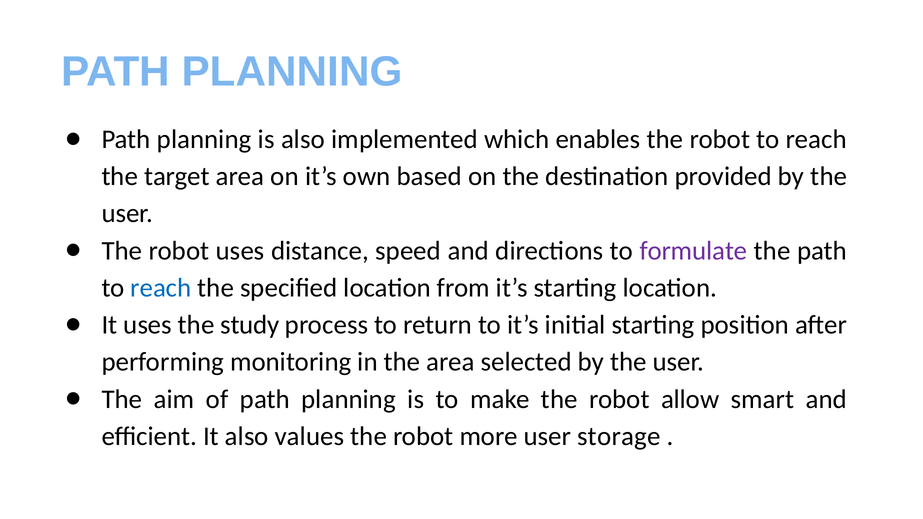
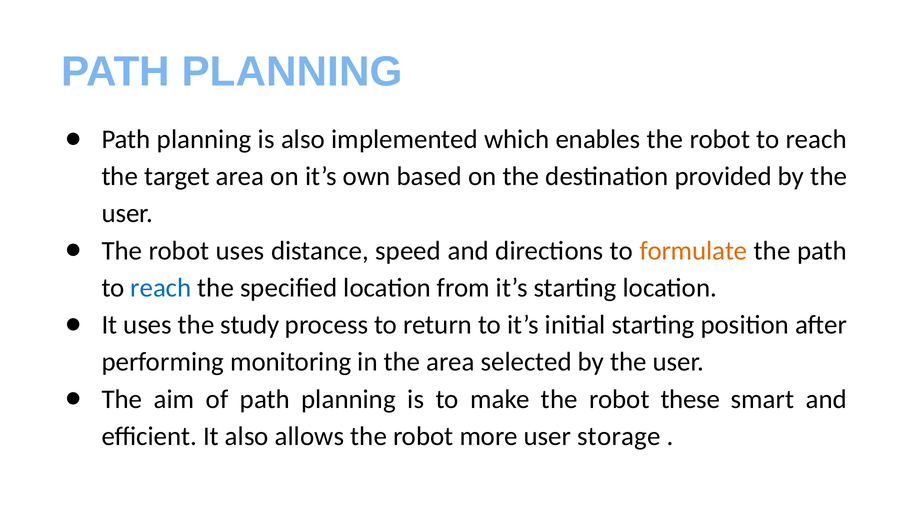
formulate colour: purple -> orange
allow: allow -> these
values: values -> allows
